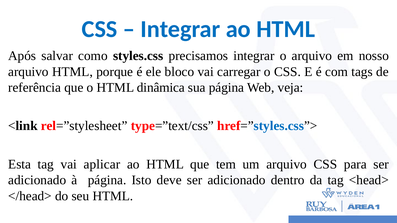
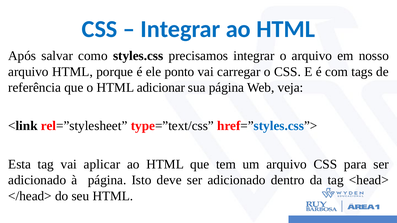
bloco: bloco -> ponto
dinâmica: dinâmica -> adicionar
